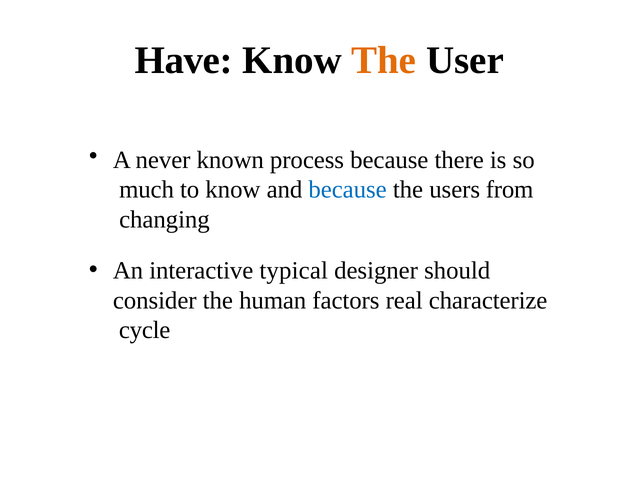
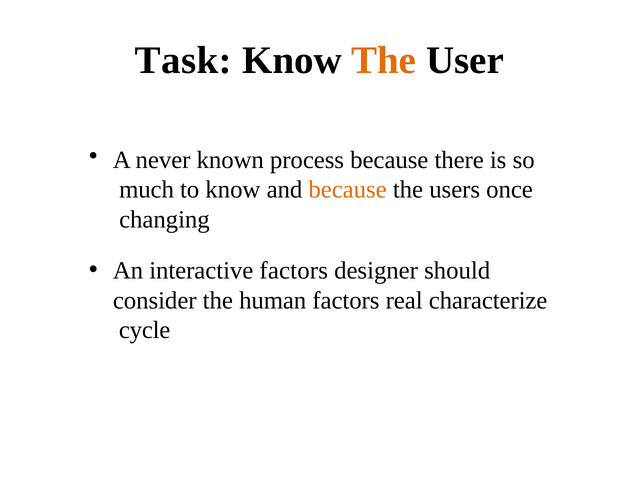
Have: Have -> Task
because at (348, 190) colour: blue -> orange
from: from -> once
interactive typical: typical -> factors
